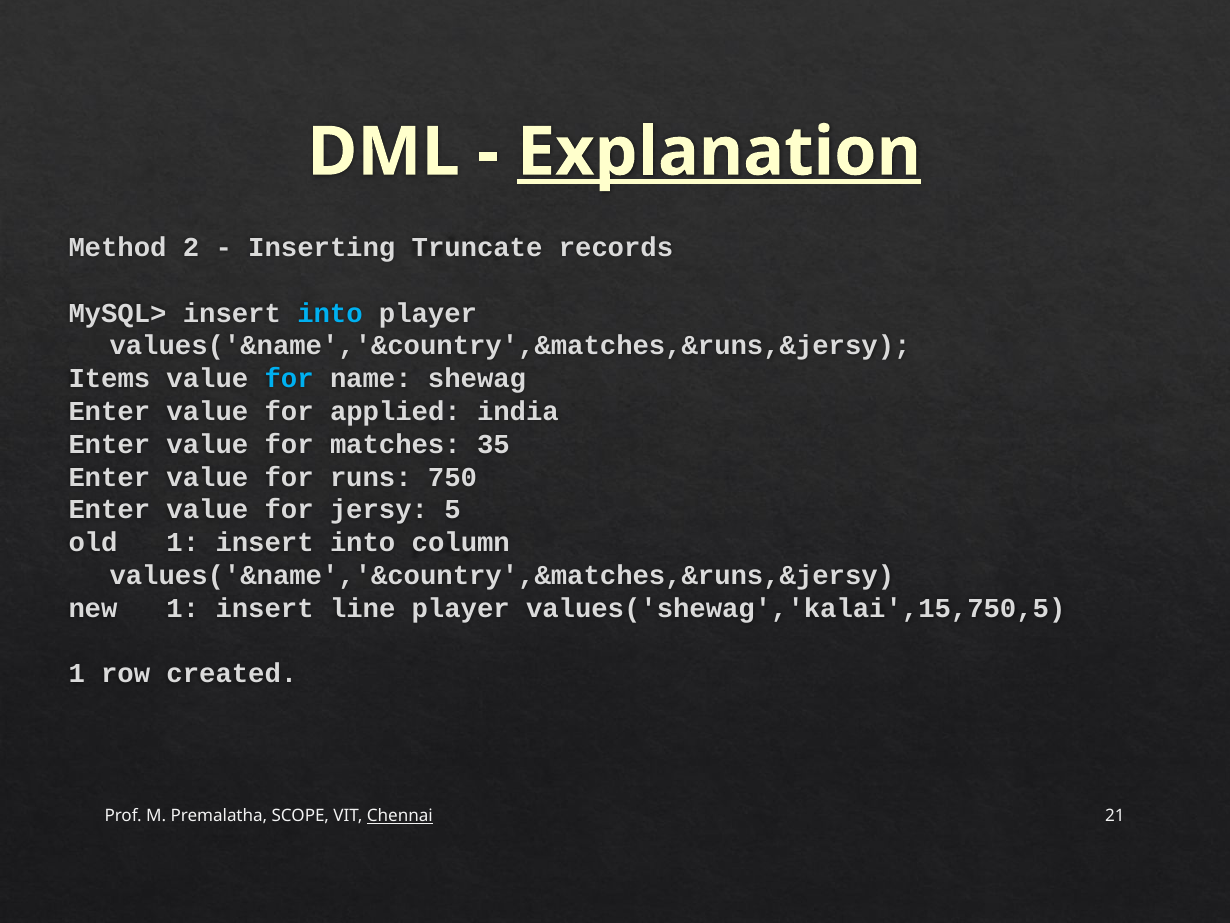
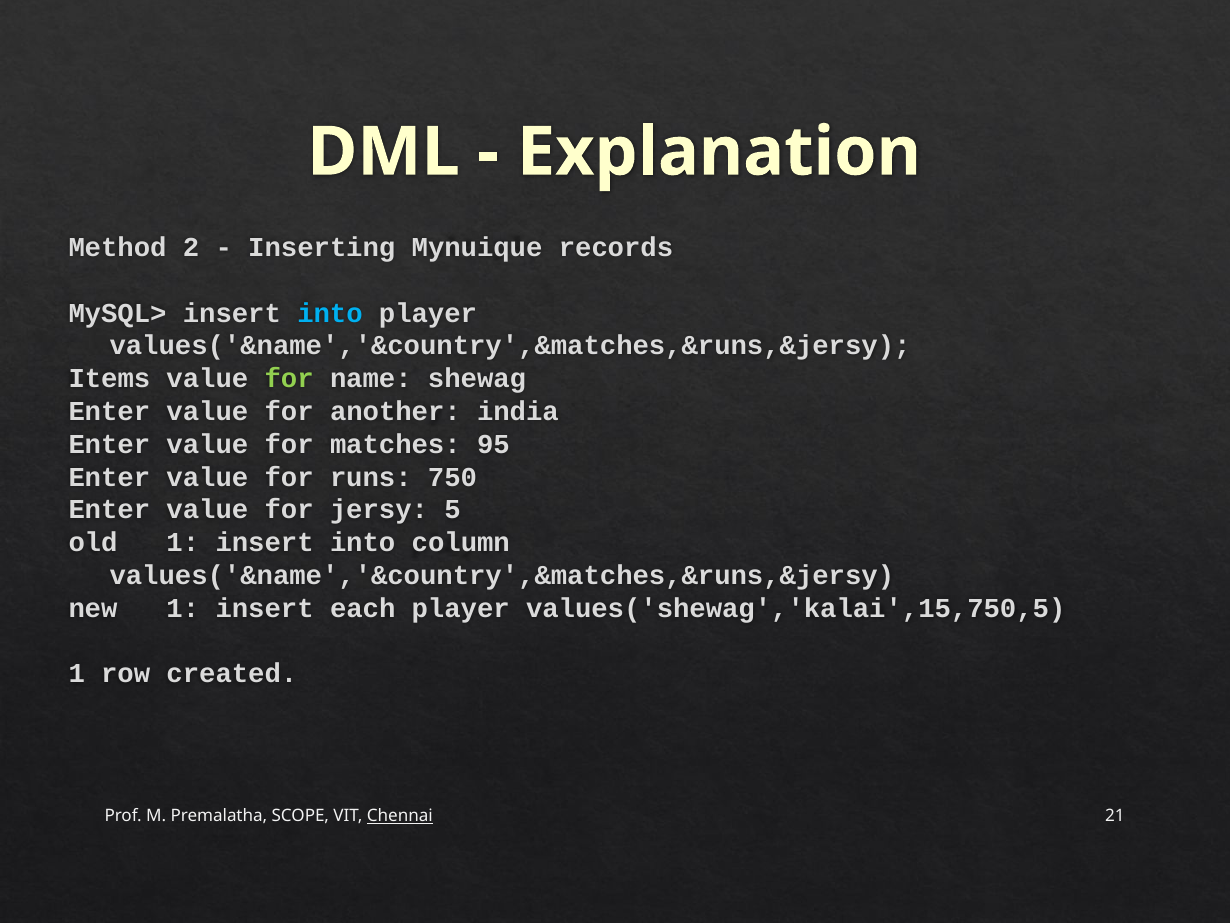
Explanation underline: present -> none
Truncate: Truncate -> Mynuique
for at (289, 378) colour: light blue -> light green
applied: applied -> another
35: 35 -> 95
line: line -> each
